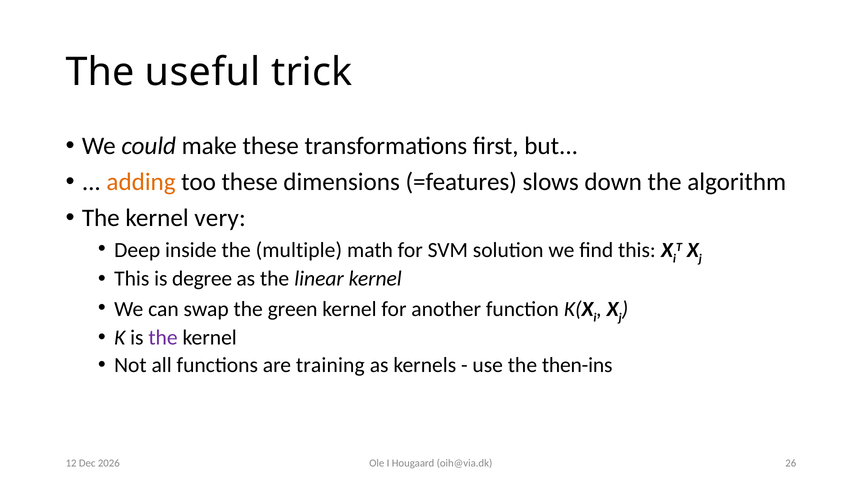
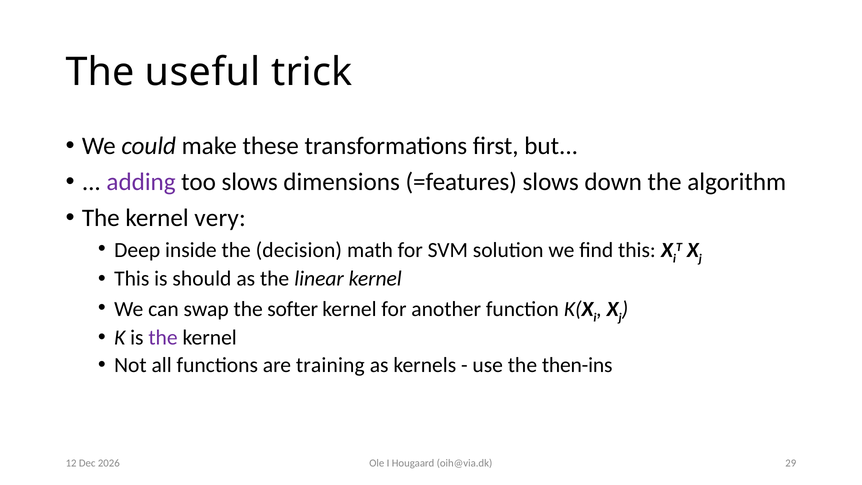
adding colour: orange -> purple
too these: these -> slows
multiple: multiple -> decision
degree: degree -> should
green: green -> softer
26: 26 -> 29
